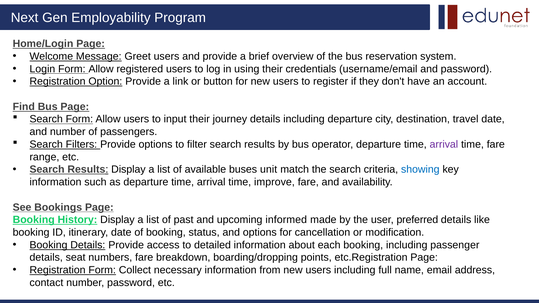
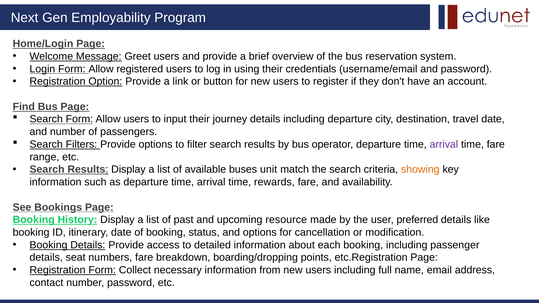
showing colour: blue -> orange
improve: improve -> rewards
informed: informed -> resource
